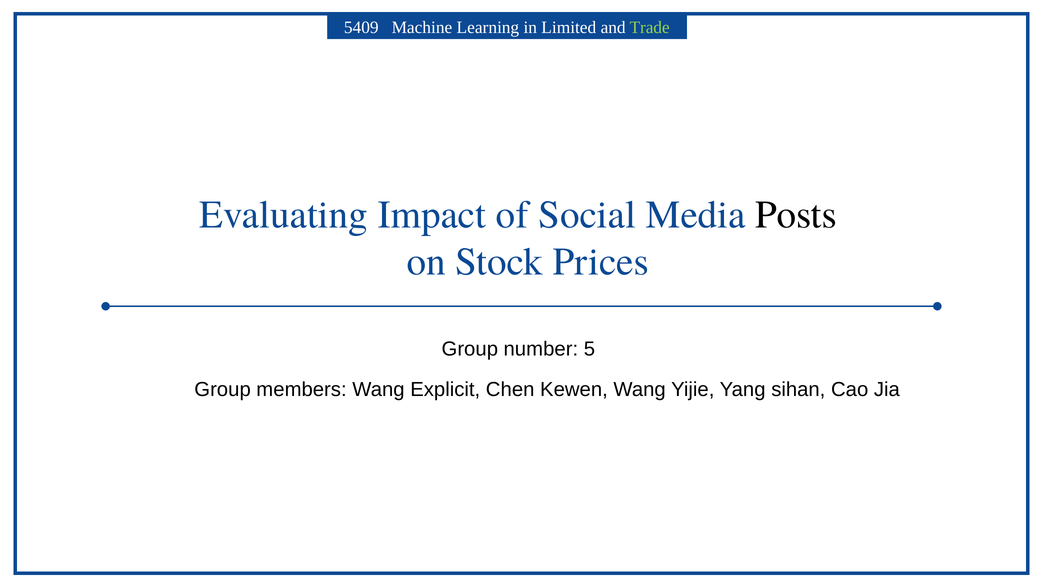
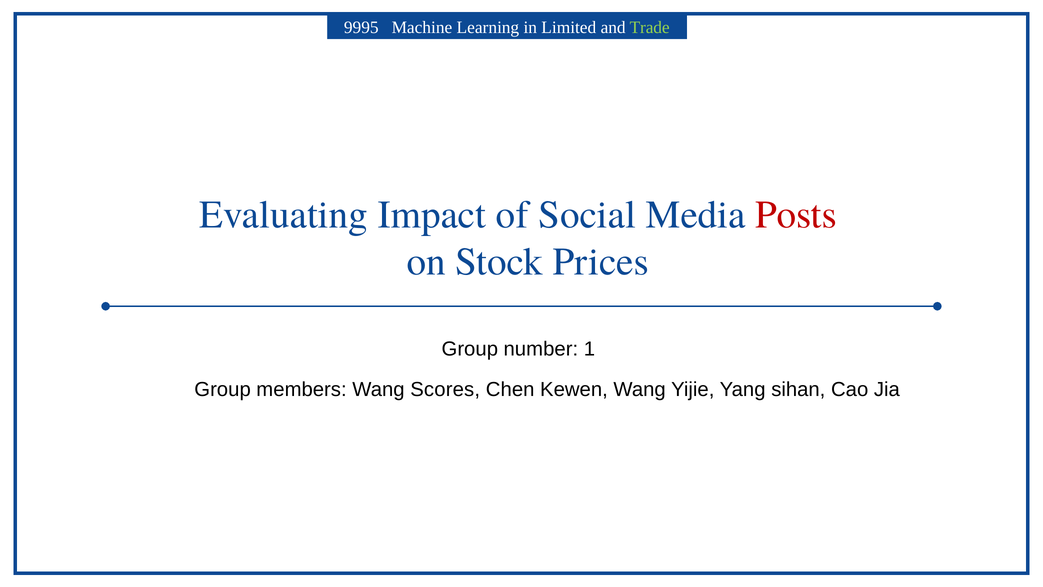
5409: 5409 -> 9995
Posts colour: black -> red
5: 5 -> 1
Explicit: Explicit -> Scores
